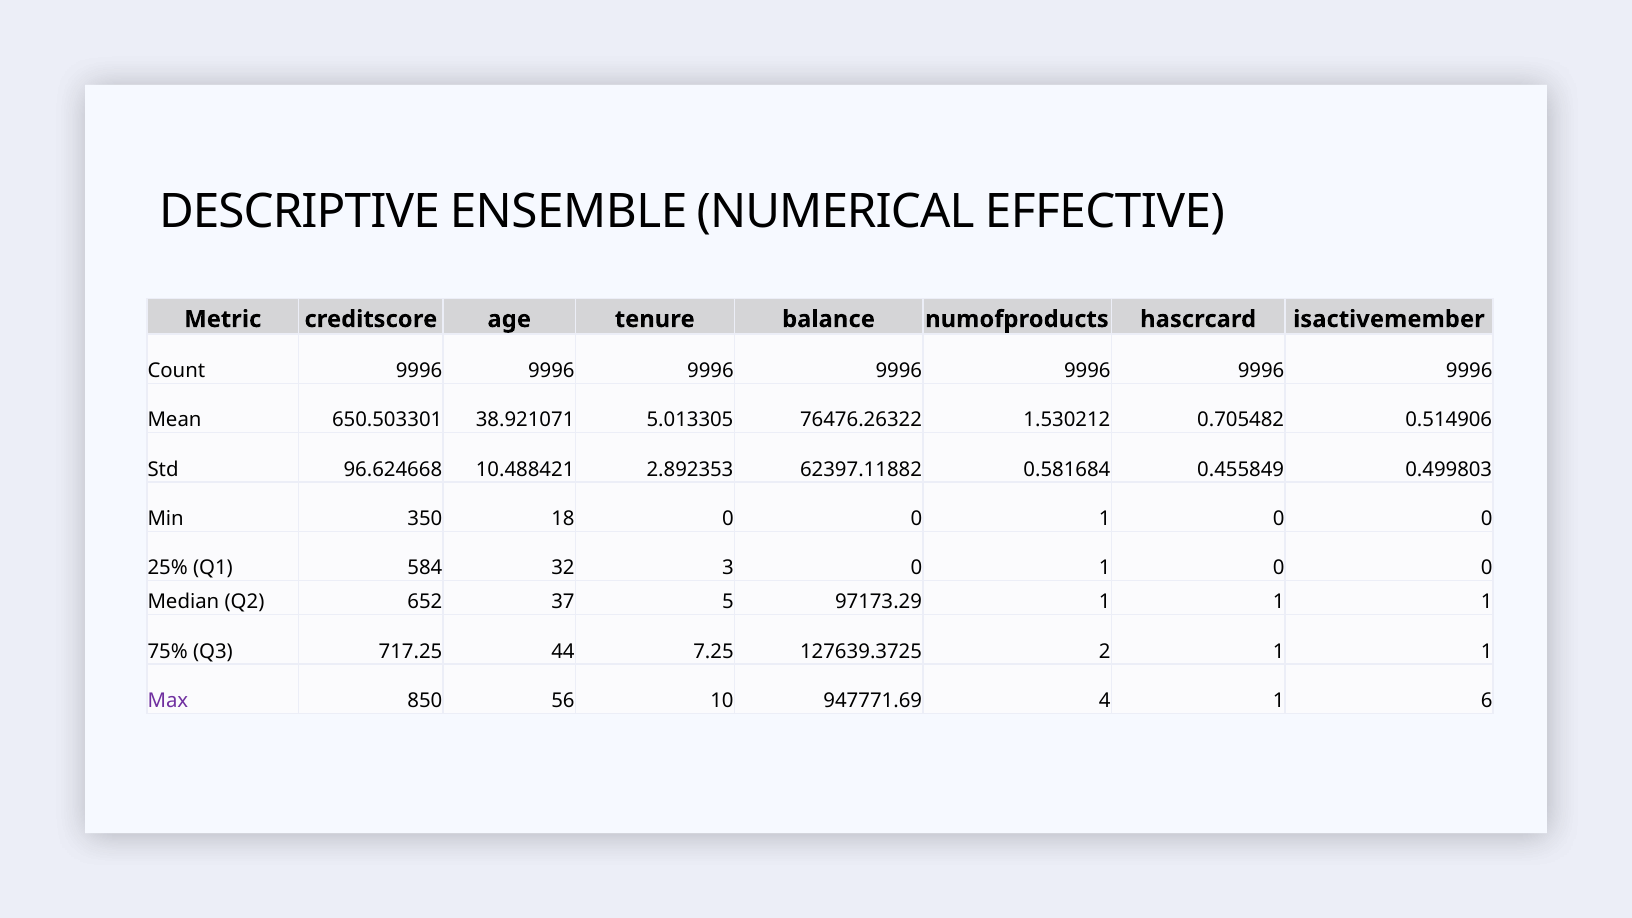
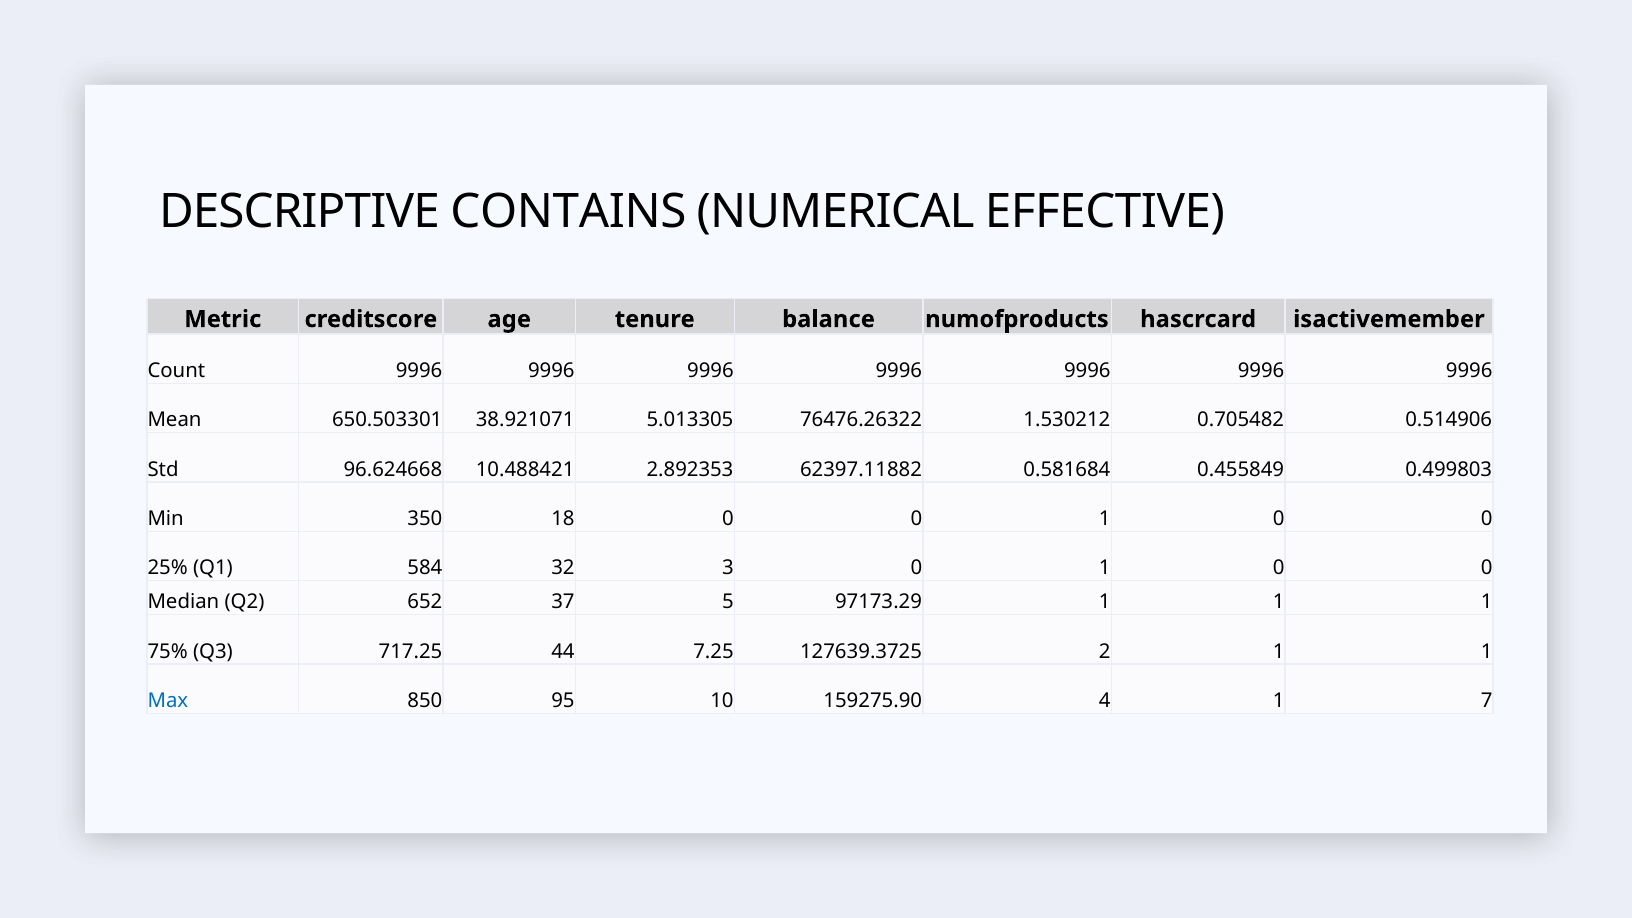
ENSEMBLE: ENSEMBLE -> CONTAINS
Max colour: purple -> blue
56: 56 -> 95
947771.69: 947771.69 -> 159275.90
6: 6 -> 7
